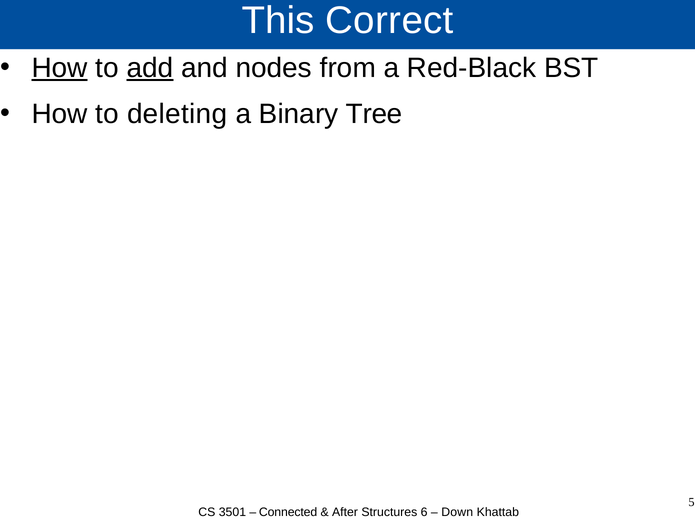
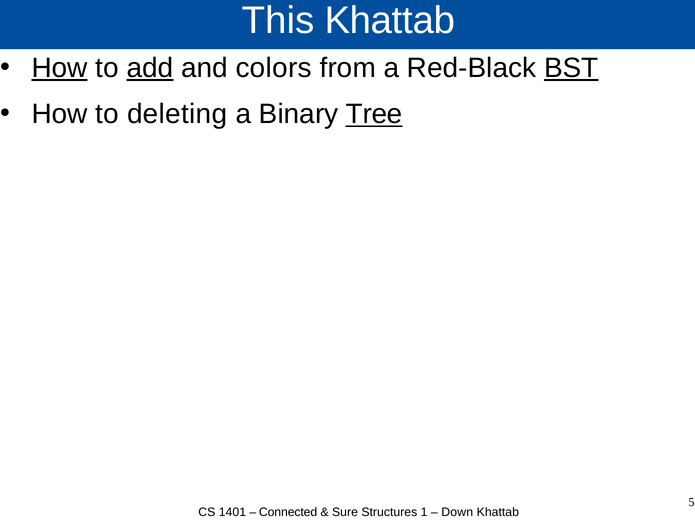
This Correct: Correct -> Khattab
nodes: nodes -> colors
BST underline: none -> present
Tree underline: none -> present
3501: 3501 -> 1401
After: After -> Sure
6: 6 -> 1
